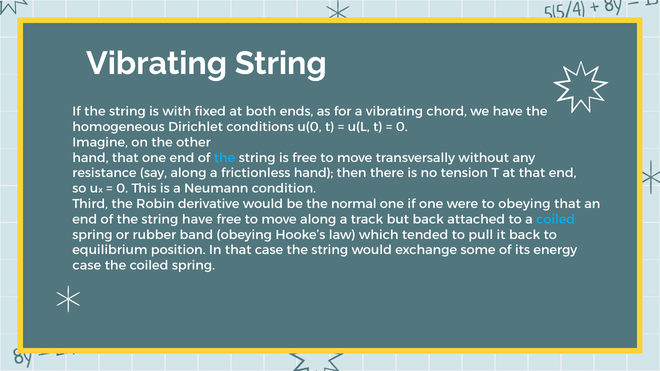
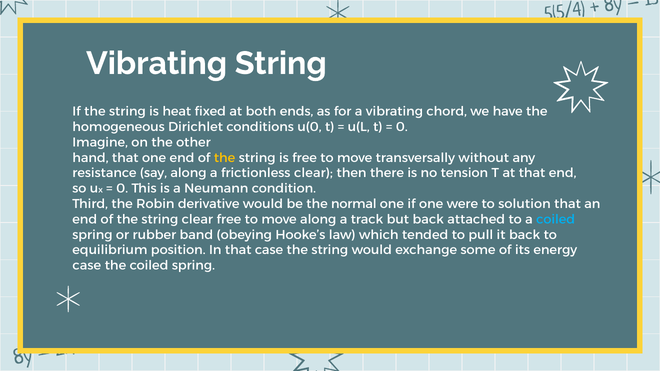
with: with -> heat
the at (225, 158) colour: light blue -> yellow
frictionless hand: hand -> clear
to obeying: obeying -> solution
string have: have -> clear
